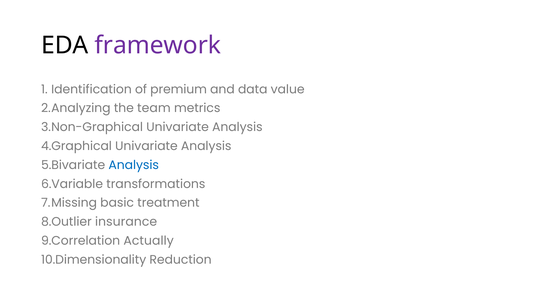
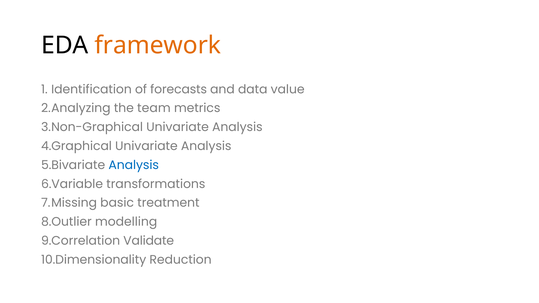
framework colour: purple -> orange
premium: premium -> forecasts
insurance: insurance -> modelling
Actually: Actually -> Validate
